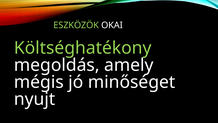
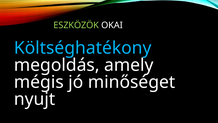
Költséghatékony colour: light green -> light blue
